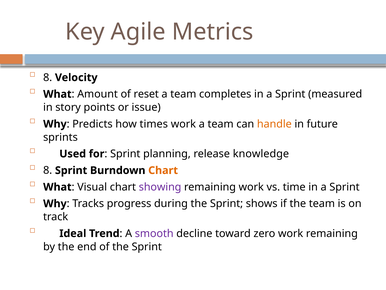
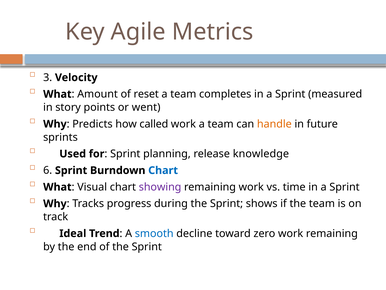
8 at (48, 77): 8 -> 3
issue: issue -> went
times: times -> called
8 at (48, 170): 8 -> 6
Chart at (163, 170) colour: orange -> blue
smooth colour: purple -> blue
